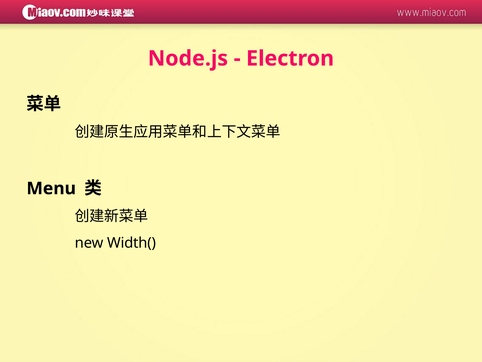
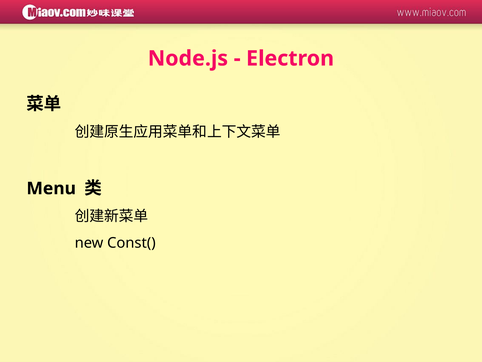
Width(: Width( -> Const(
